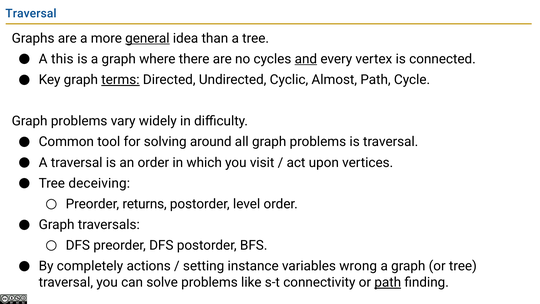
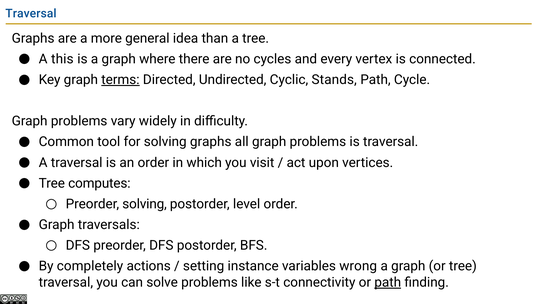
general underline: present -> none
and underline: present -> none
Almost: Almost -> Stands
solving around: around -> graphs
deceiving: deceiving -> computes
Preorder returns: returns -> solving
